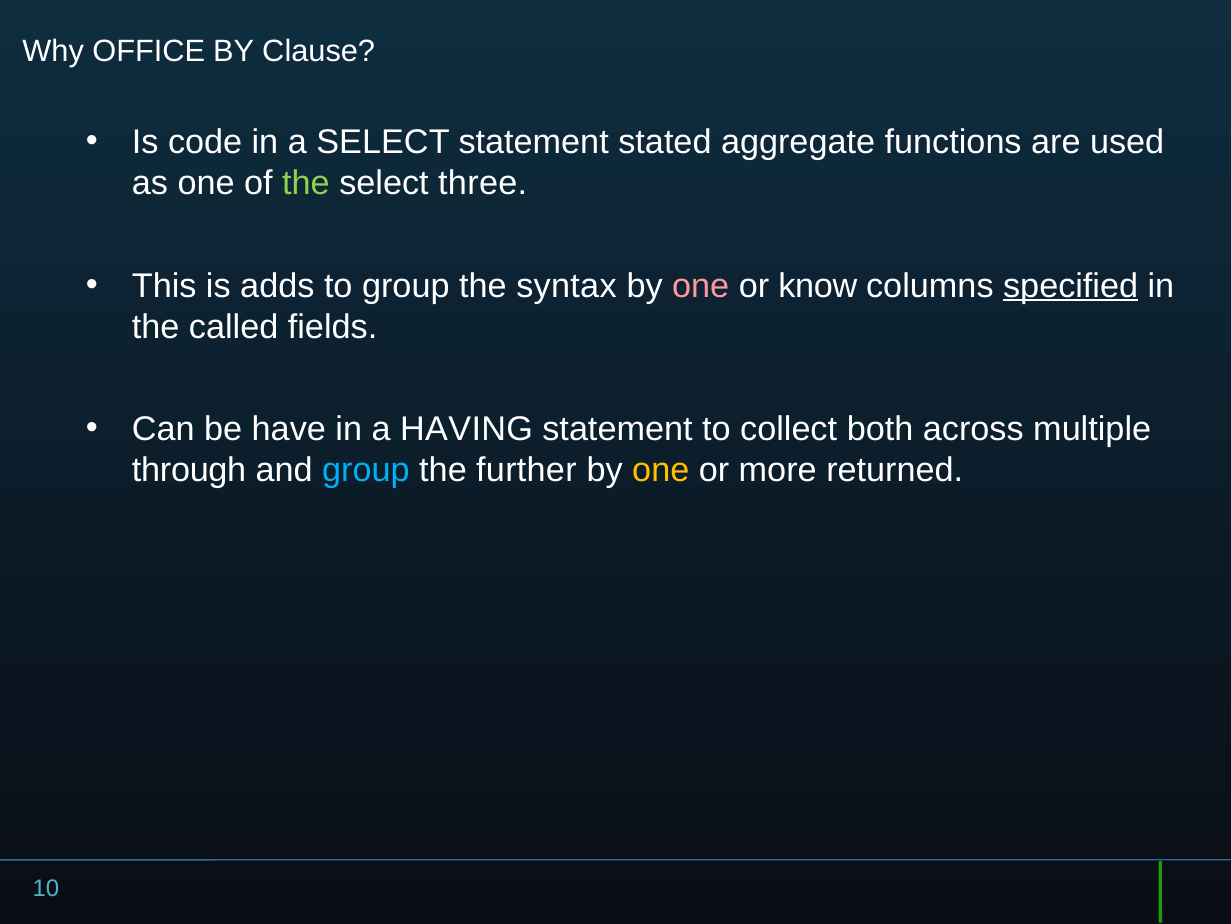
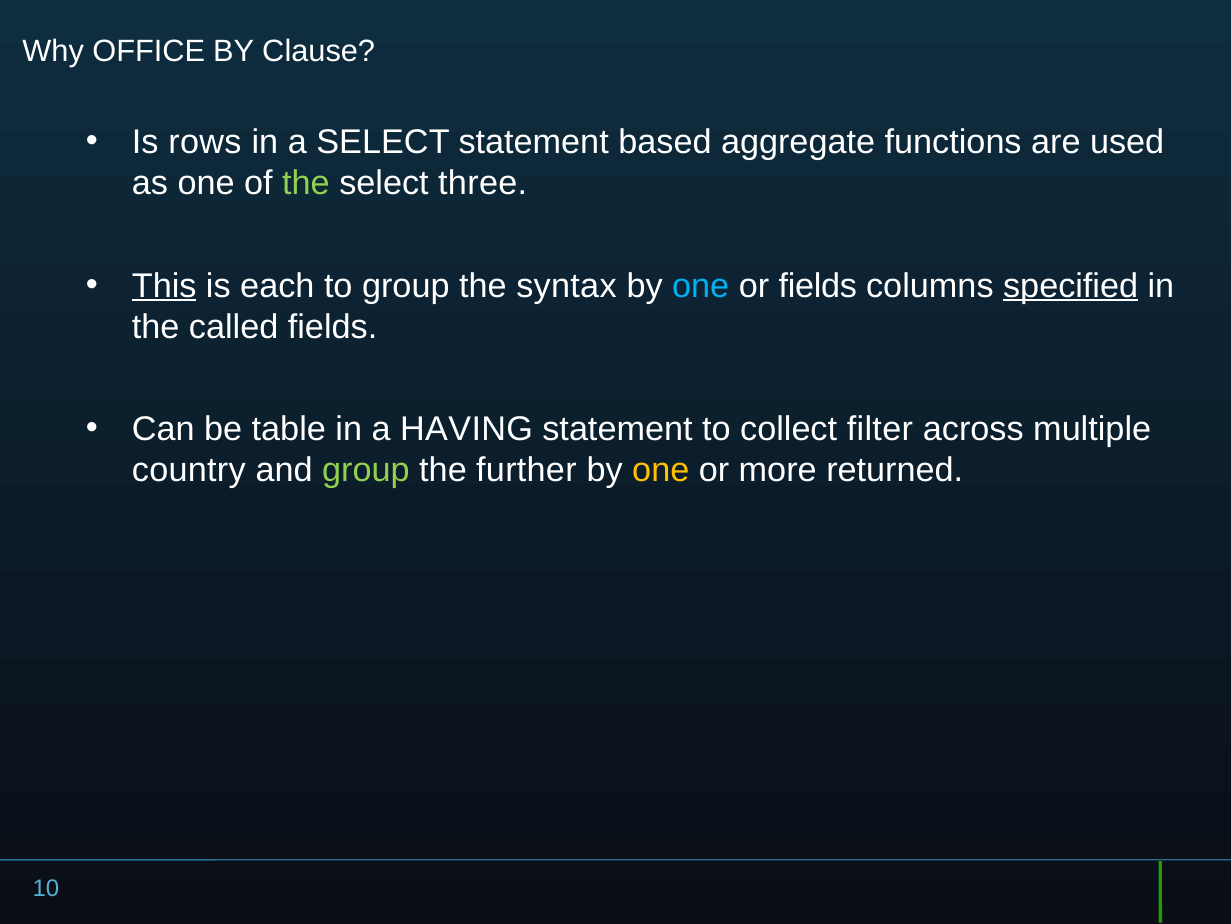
code: code -> rows
stated: stated -> based
This underline: none -> present
adds: adds -> each
one at (701, 286) colour: pink -> light blue
or know: know -> fields
have: have -> table
both: both -> filter
through: through -> country
group at (366, 470) colour: light blue -> light green
